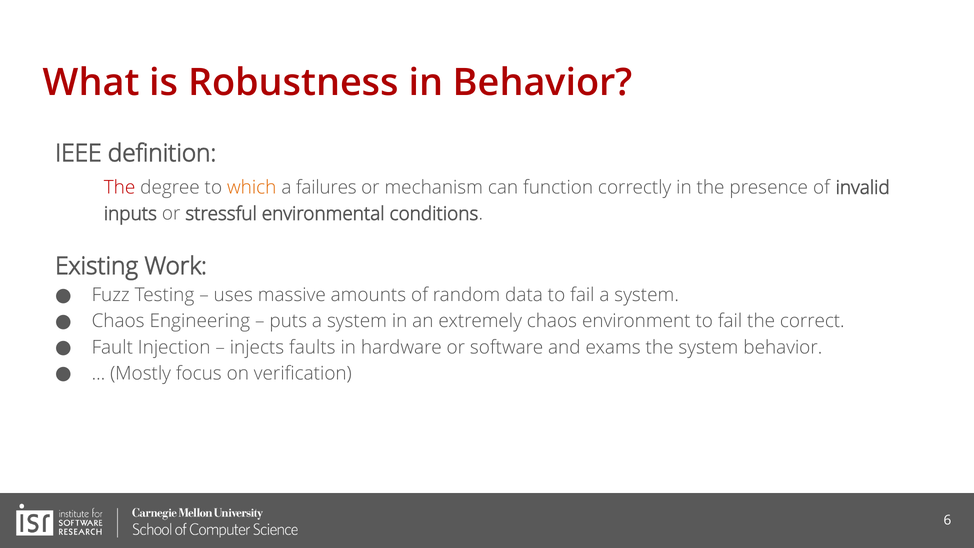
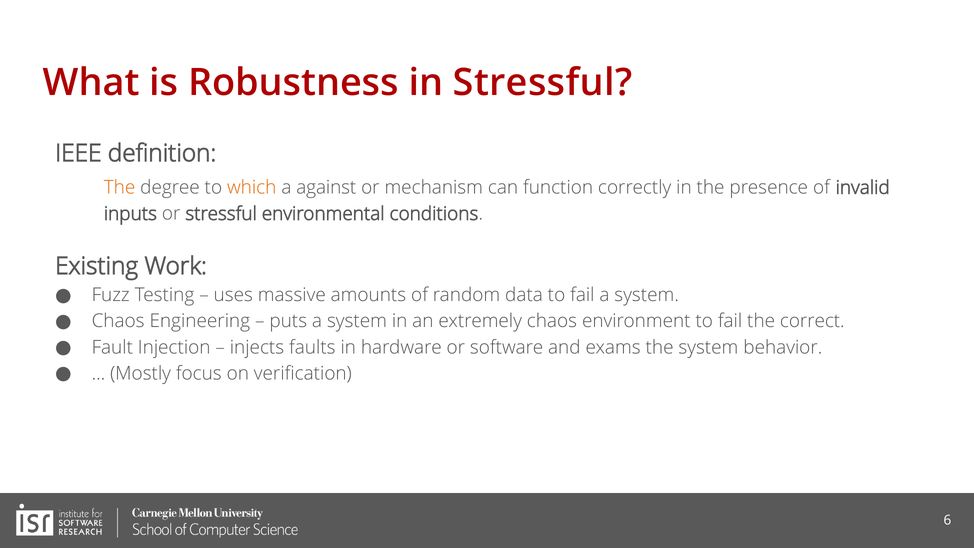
in Behavior: Behavior -> Stressful
The at (120, 188) colour: red -> orange
failures: failures -> against
